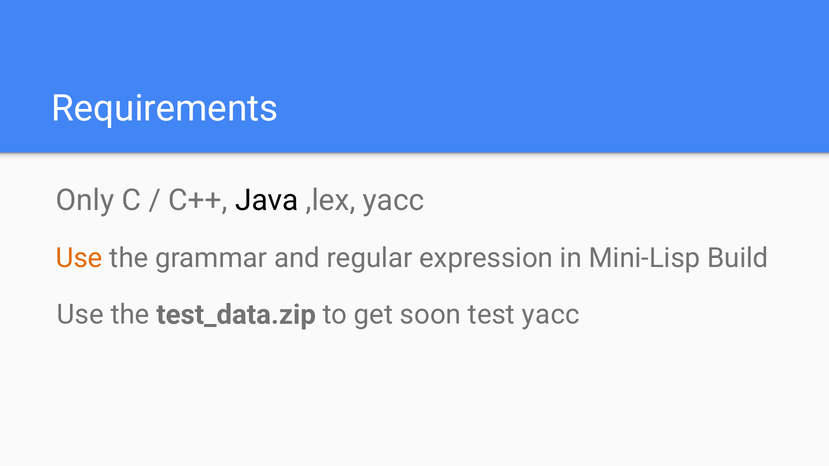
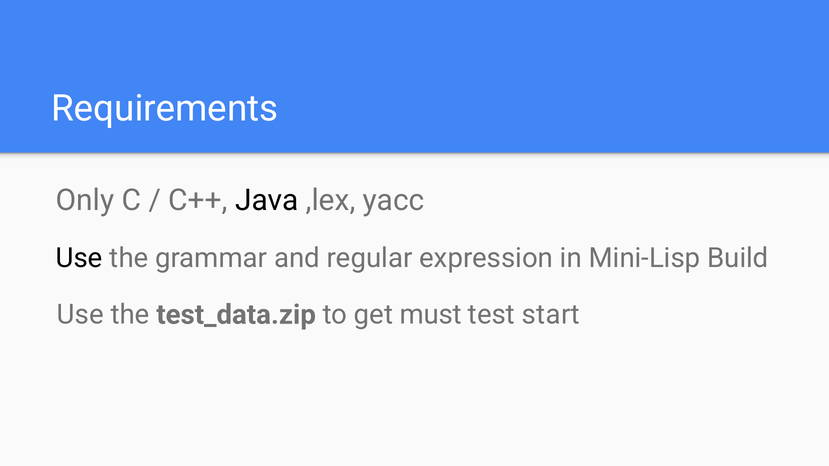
Use at (79, 258) colour: orange -> black
soon: soon -> must
test yacc: yacc -> start
